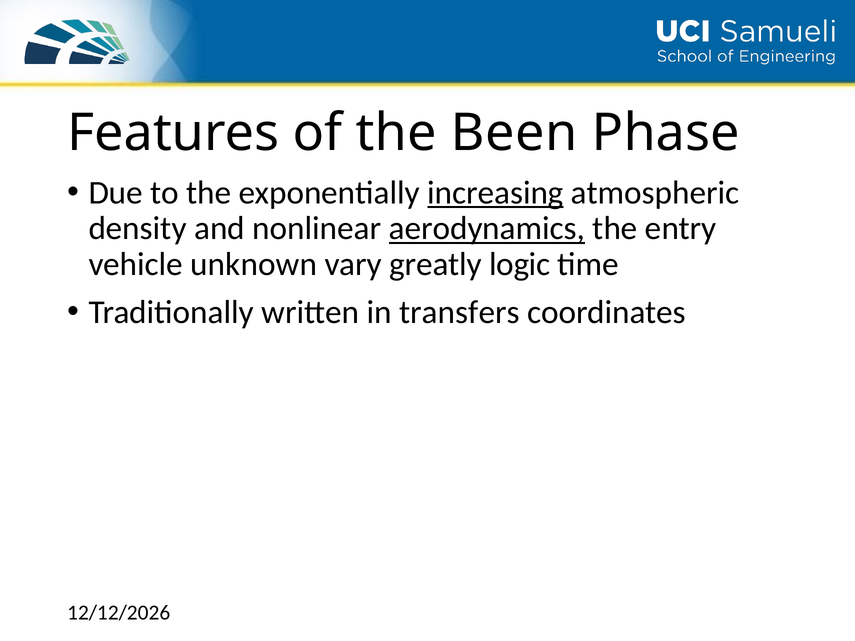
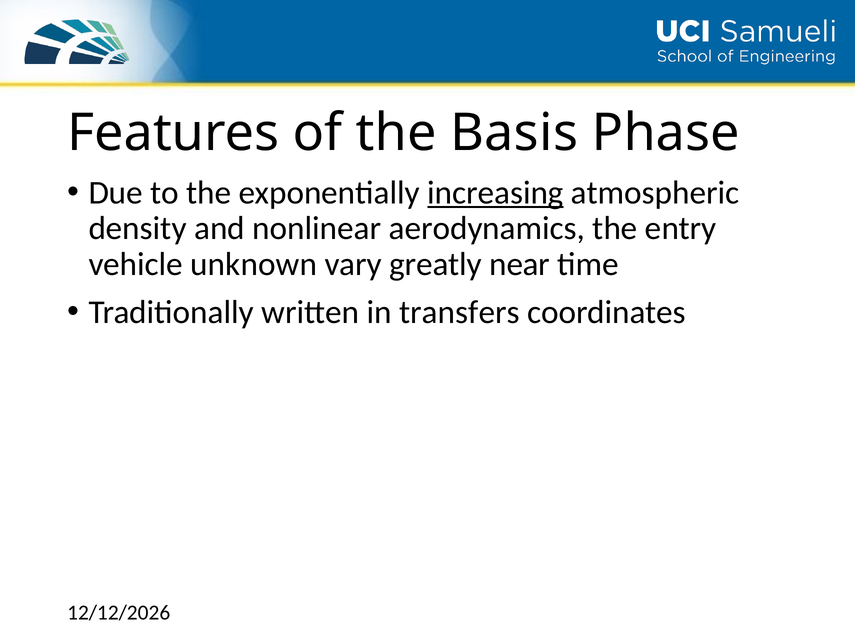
Been: Been -> Basis
aerodynamics underline: present -> none
logic: logic -> near
